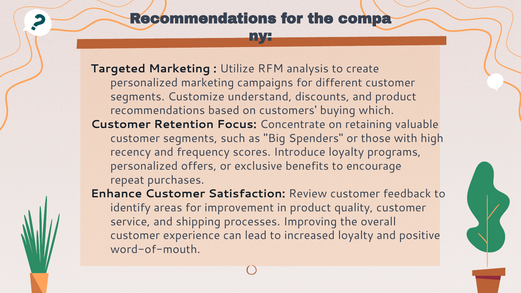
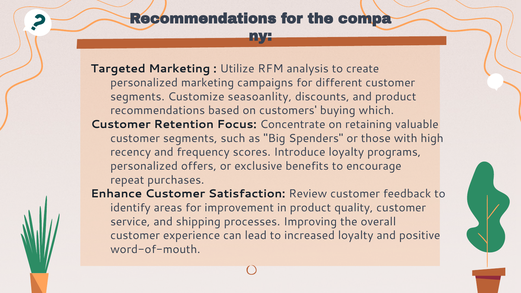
understand: understand -> seasoanlity
